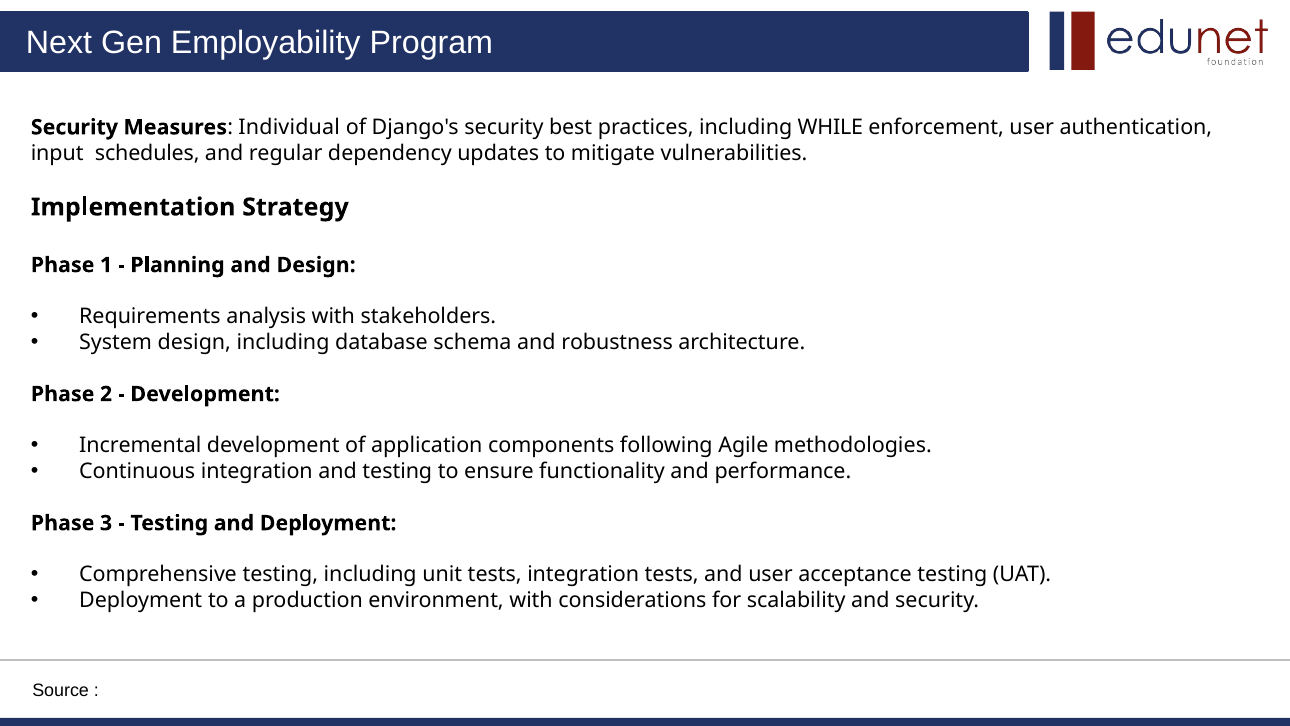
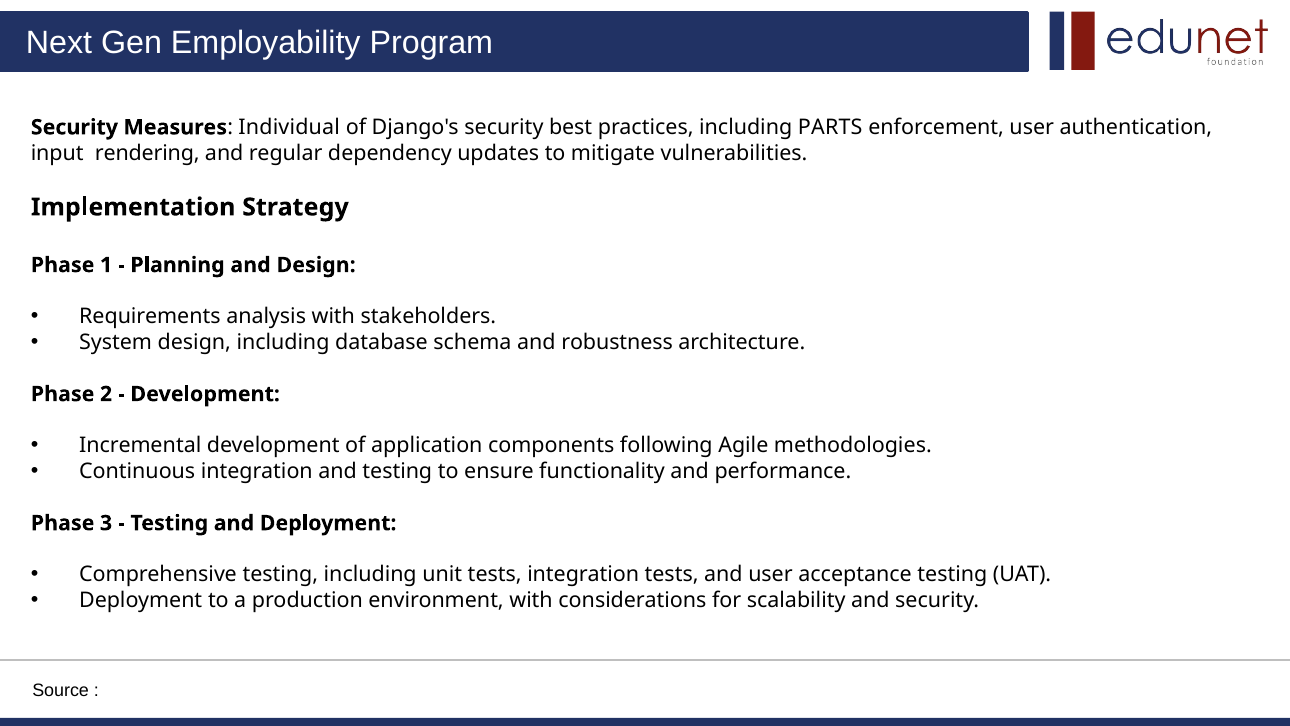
WHILE: WHILE -> PARTS
schedules: schedules -> rendering
